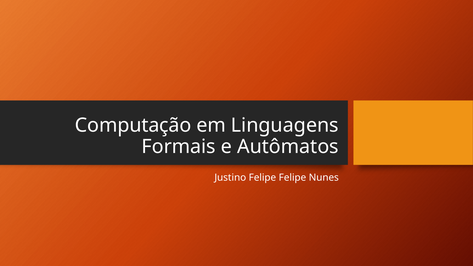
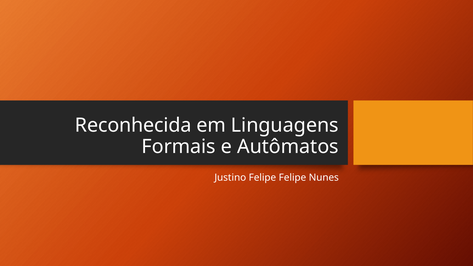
Computação: Computação -> Reconhecida
